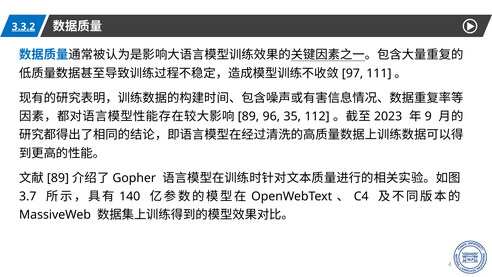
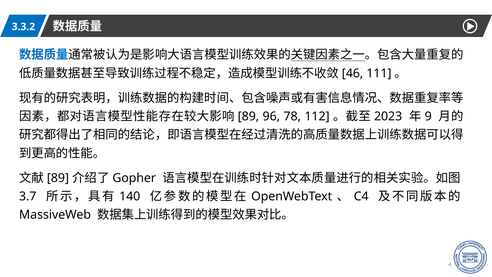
3.3.2 underline: present -> none
97: 97 -> 46
35: 35 -> 78
